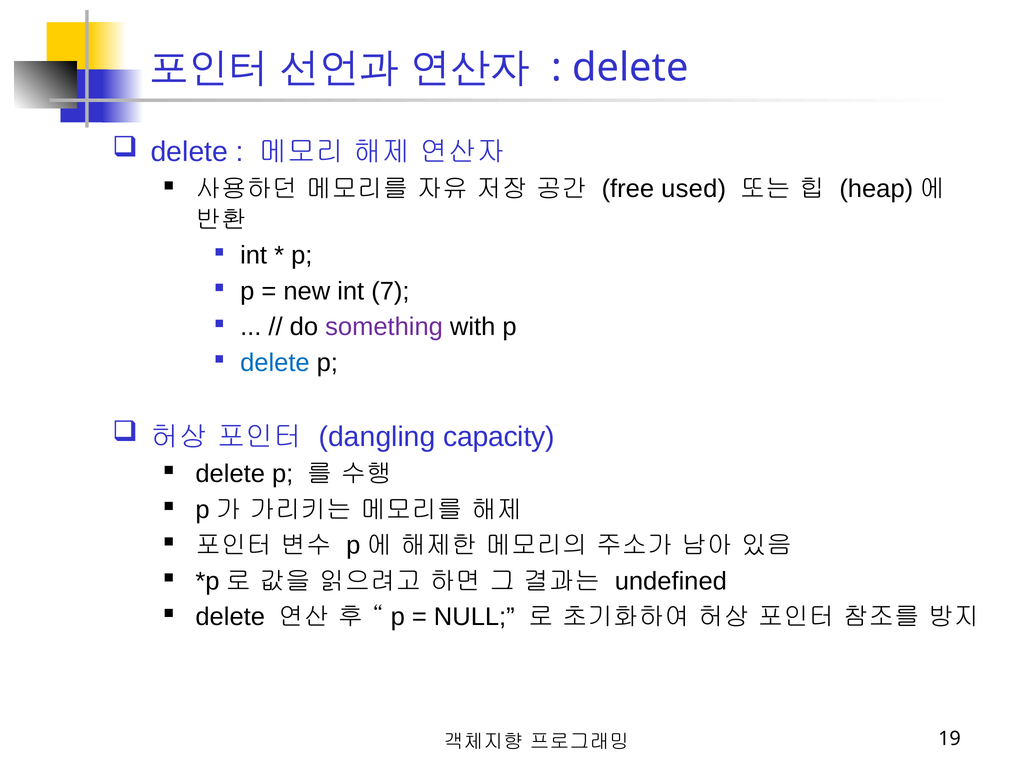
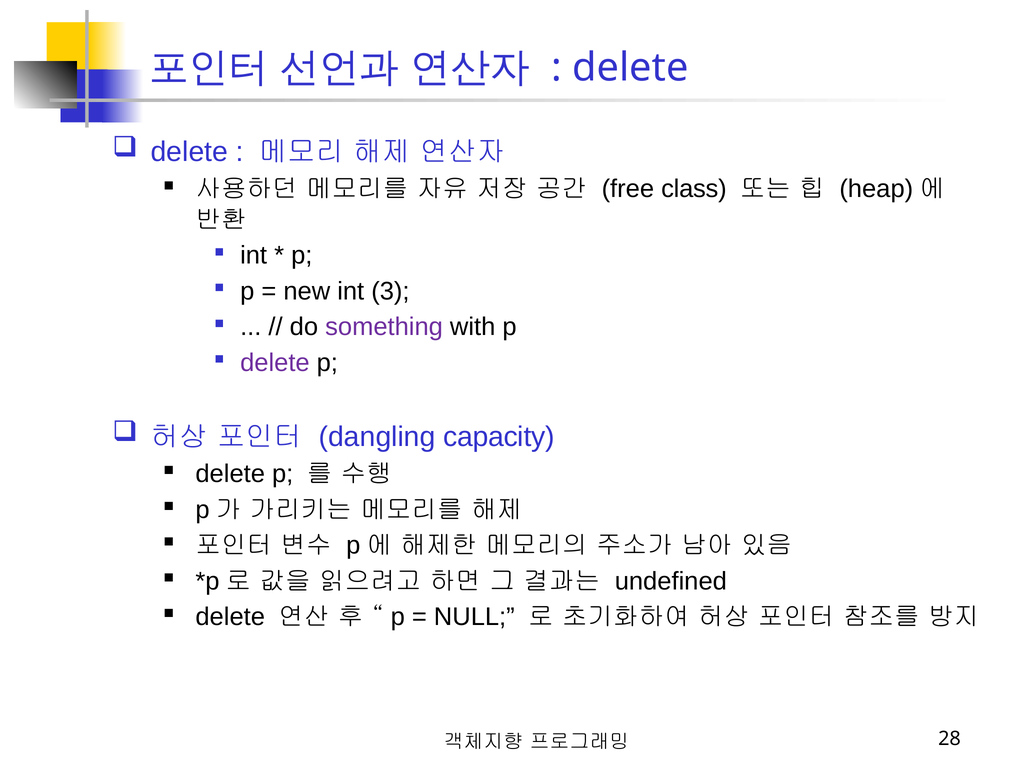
used: used -> class
7: 7 -> 3
delete at (275, 363) colour: blue -> purple
19: 19 -> 28
